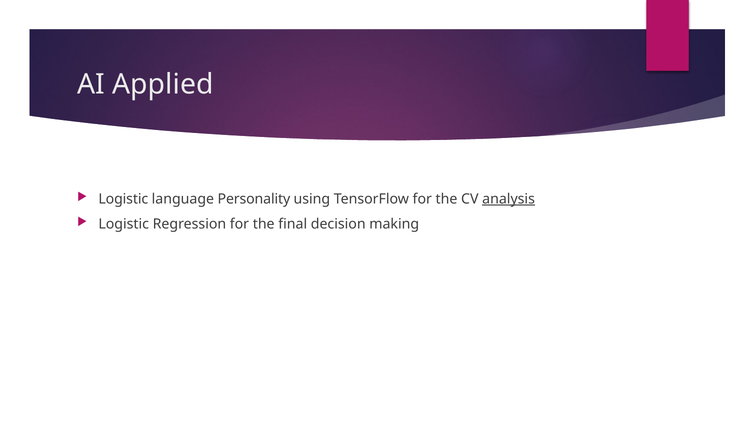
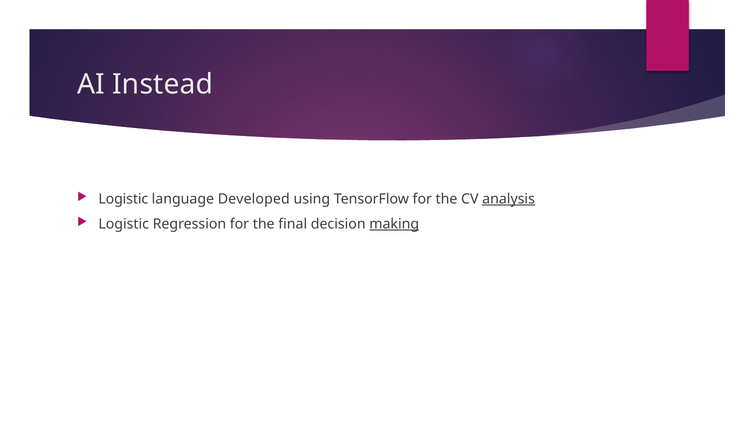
Applied: Applied -> Instead
Personality: Personality -> Developed
making underline: none -> present
